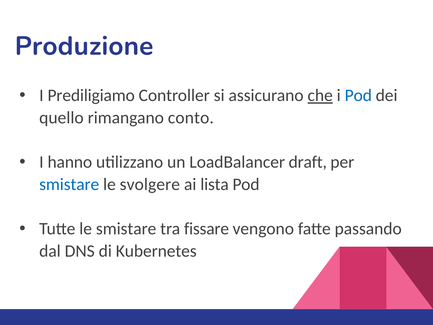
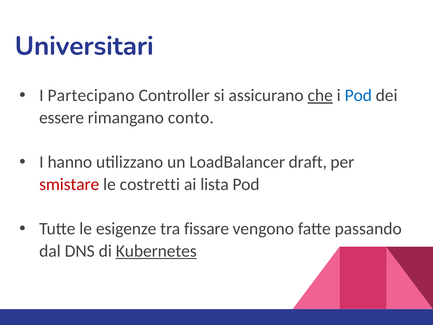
Produzione: Produzione -> Universitari
Prediligiamo: Prediligiamo -> Partecipano
quello: quello -> essere
smistare at (69, 184) colour: blue -> red
svolgere: svolgere -> costretti
le smistare: smistare -> esigenze
Kubernetes underline: none -> present
